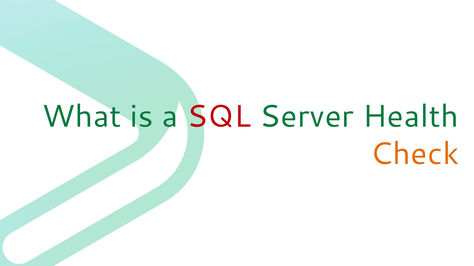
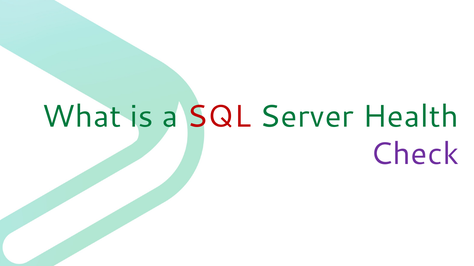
Check colour: orange -> purple
